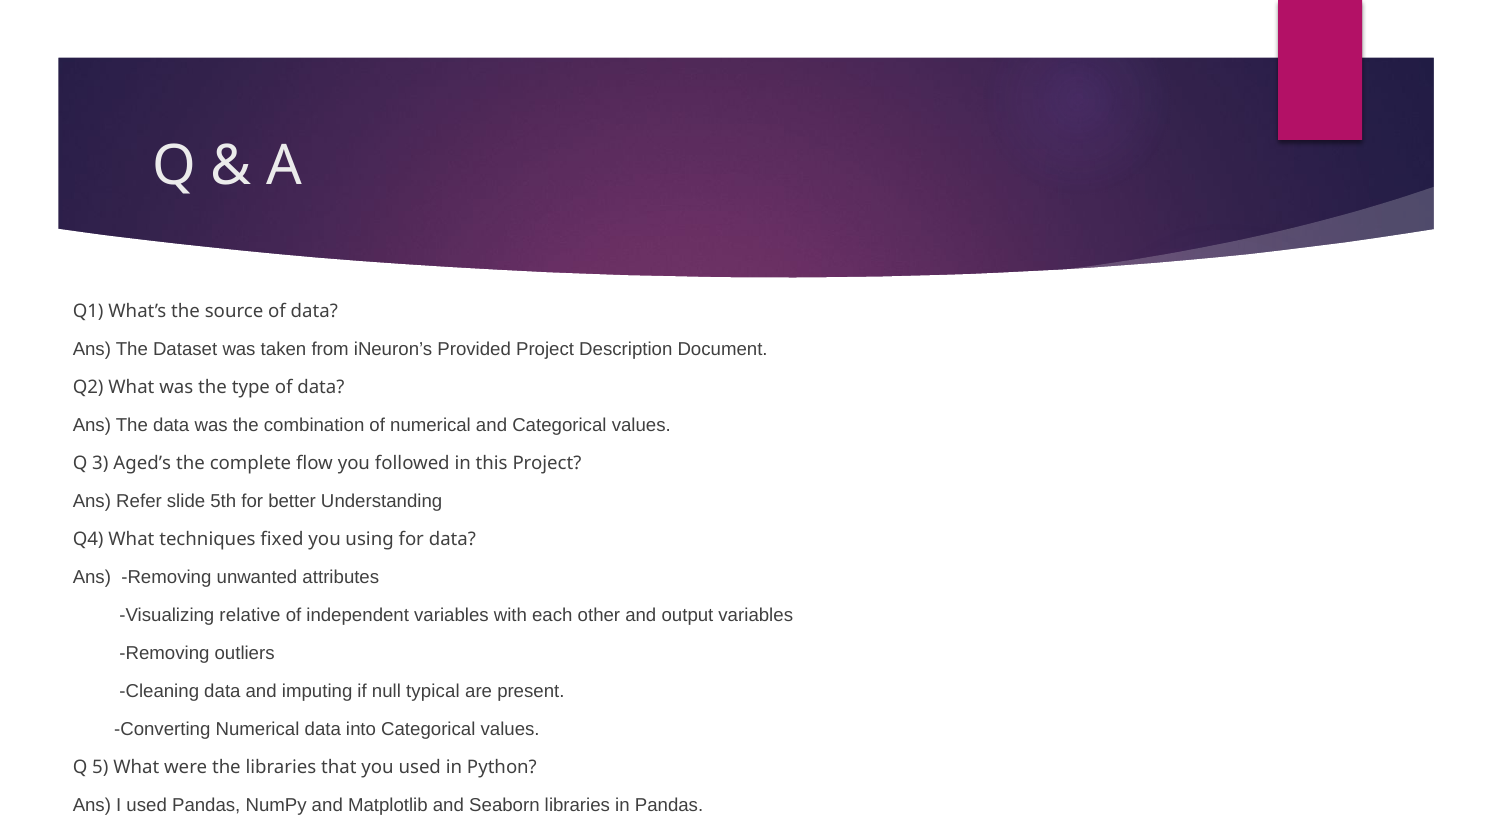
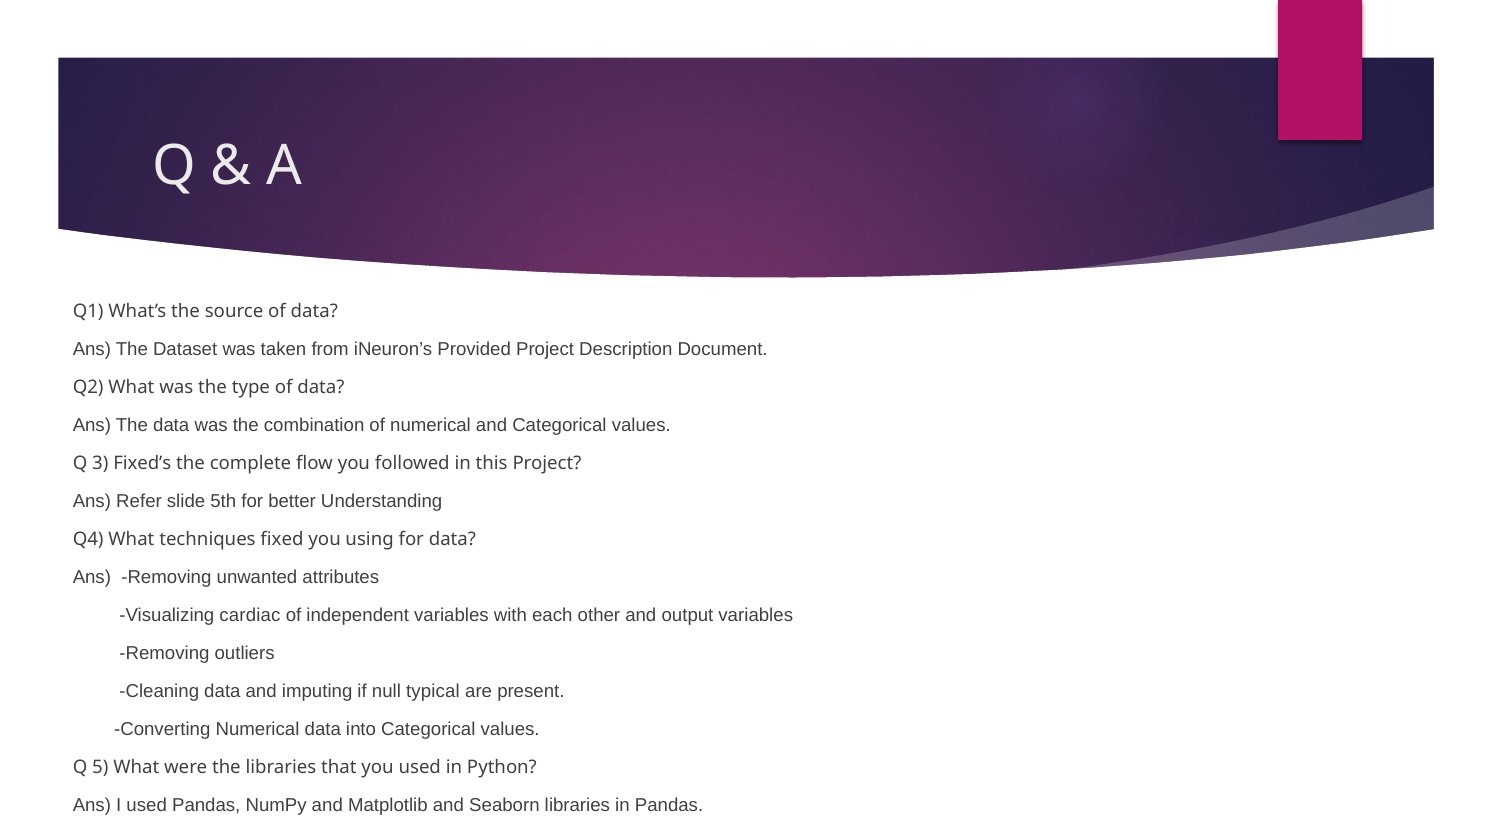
Aged’s: Aged’s -> Fixed’s
relative: relative -> cardiac
